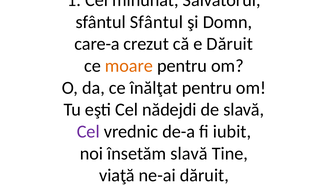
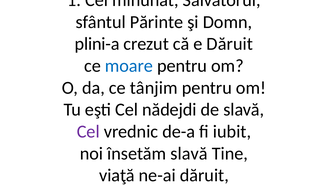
sfântul Sfântul: Sfântul -> Părinte
care-a: care-a -> plini-a
moare colour: orange -> blue
înălţat: înălţat -> tânjim
